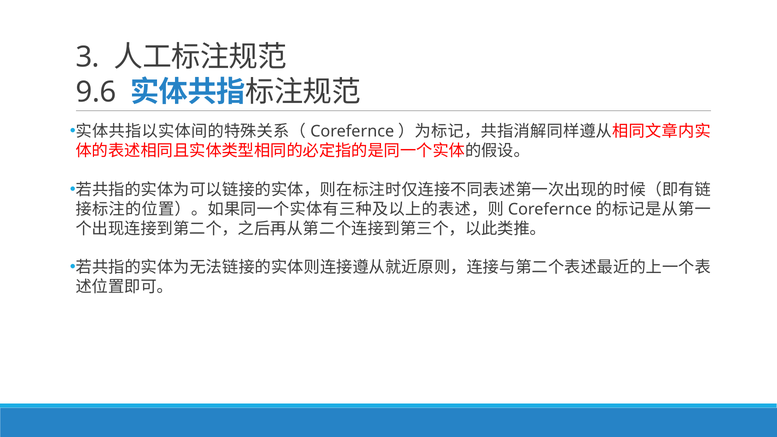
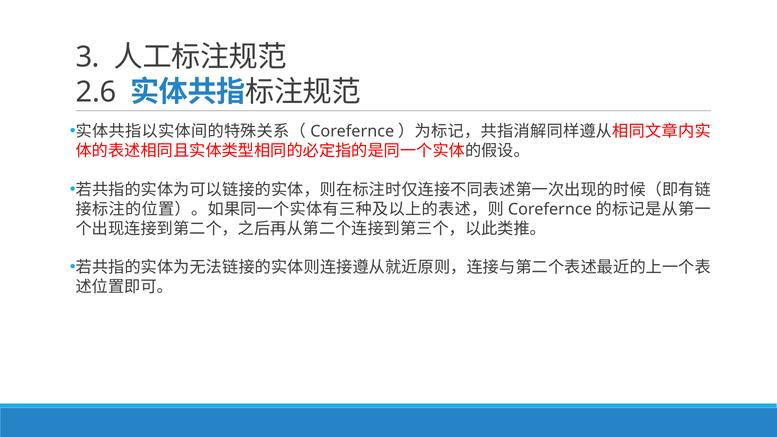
9.6: 9.6 -> 2.6
